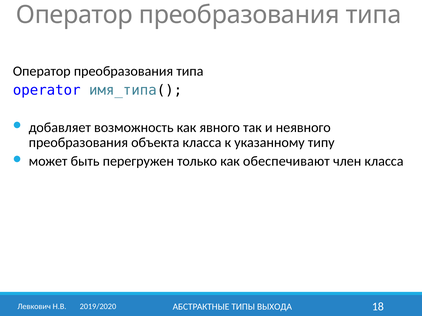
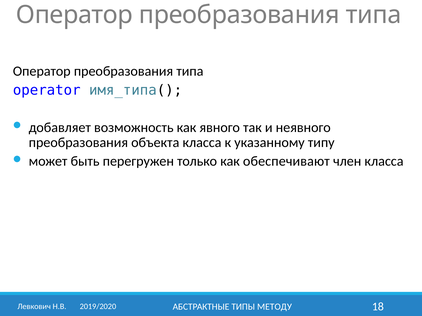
ВЫХОДА: ВЫХОДА -> МЕТОДУ
